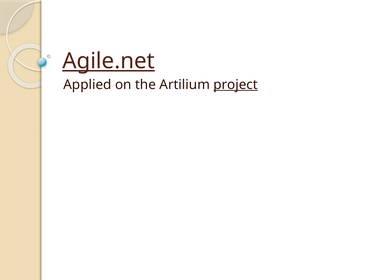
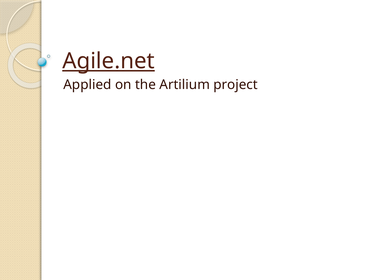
project underline: present -> none
